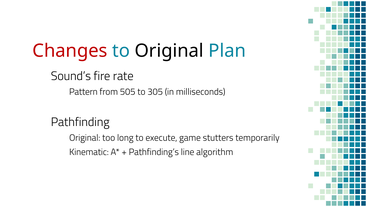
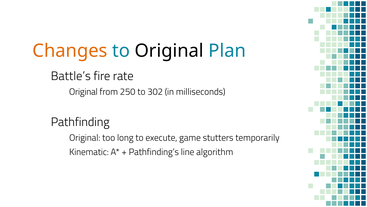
Changes colour: red -> orange
Sound’s: Sound’s -> Battle’s
Pattern at (83, 92): Pattern -> Original
505: 505 -> 250
305: 305 -> 302
